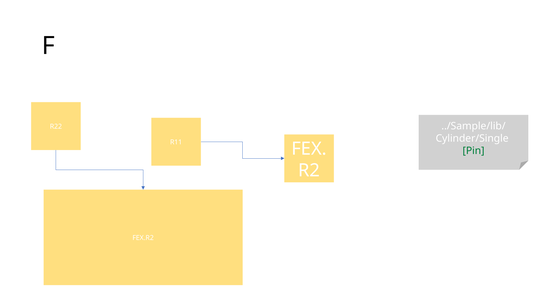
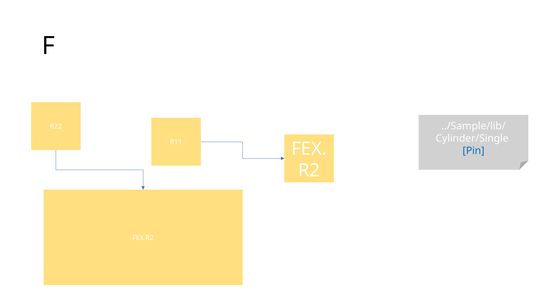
Pin colour: green -> blue
